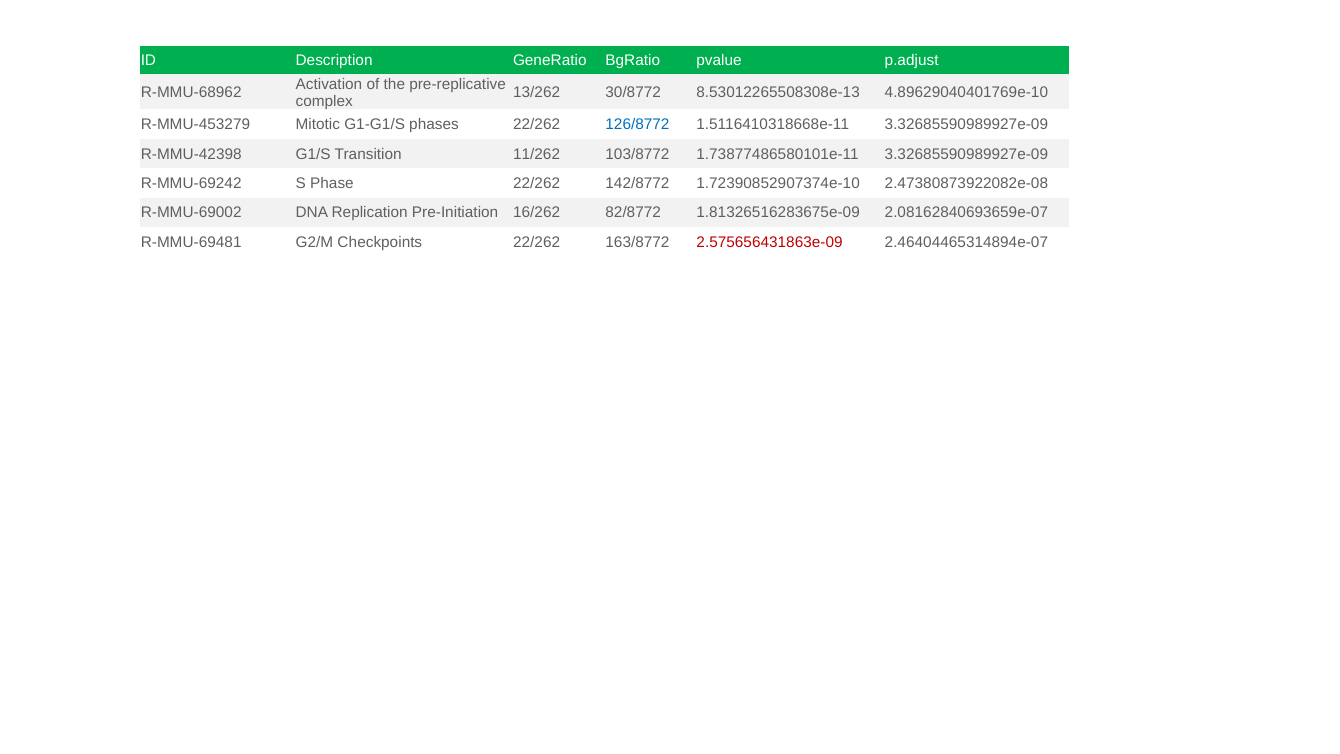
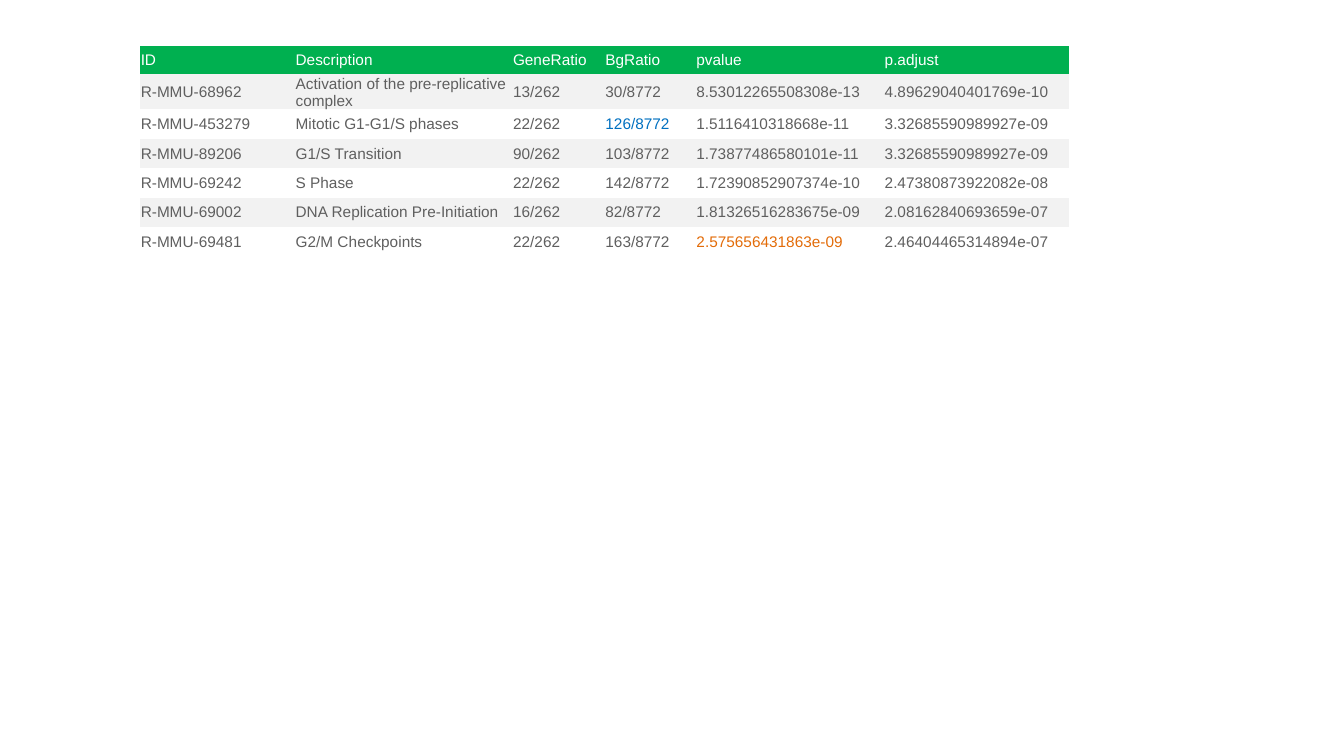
R-MMU-42398: R-MMU-42398 -> R-MMU-89206
11/262: 11/262 -> 90/262
2.575656431863e-09 colour: red -> orange
